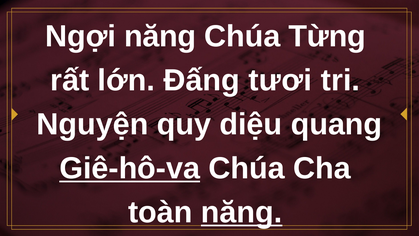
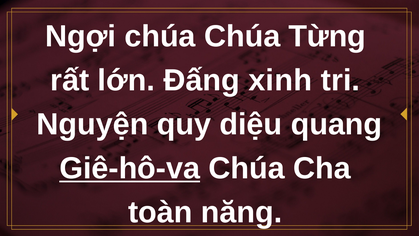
Ngợi năng: năng -> chúa
tươi: tươi -> xinh
năng at (242, 212) underline: present -> none
